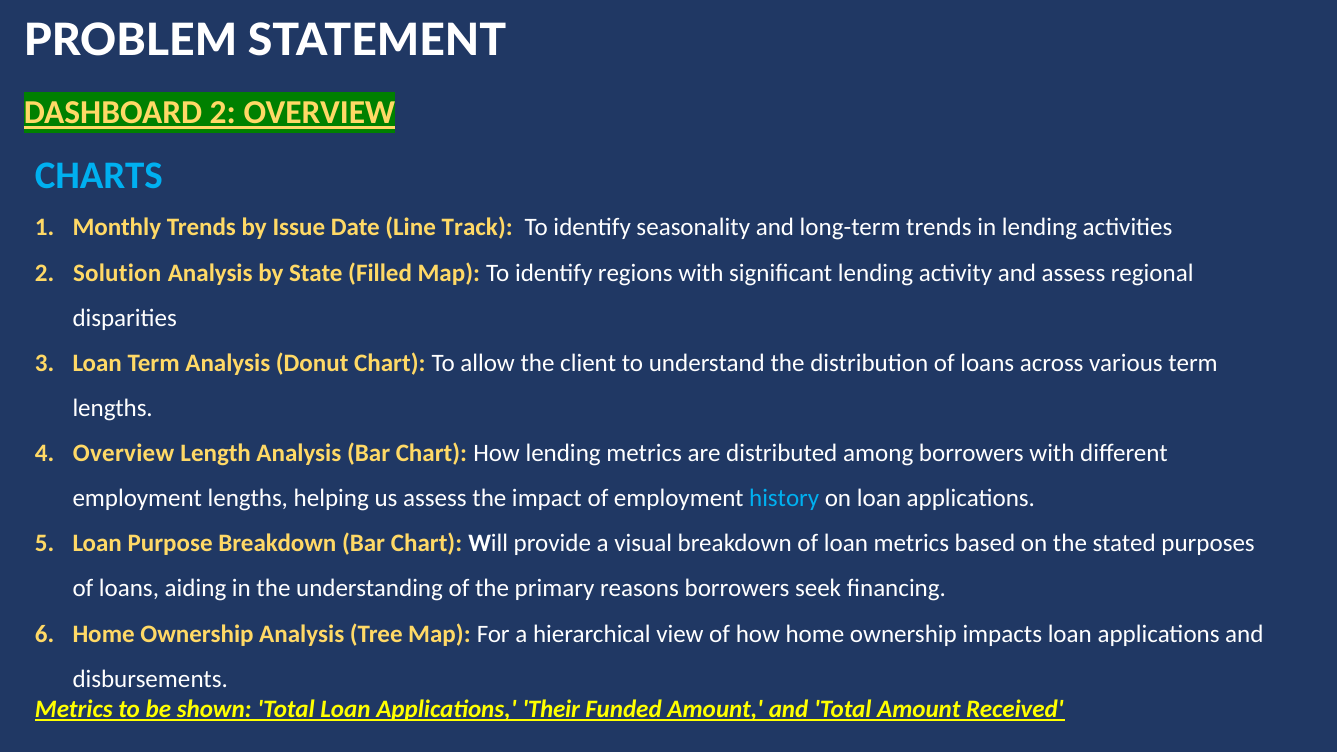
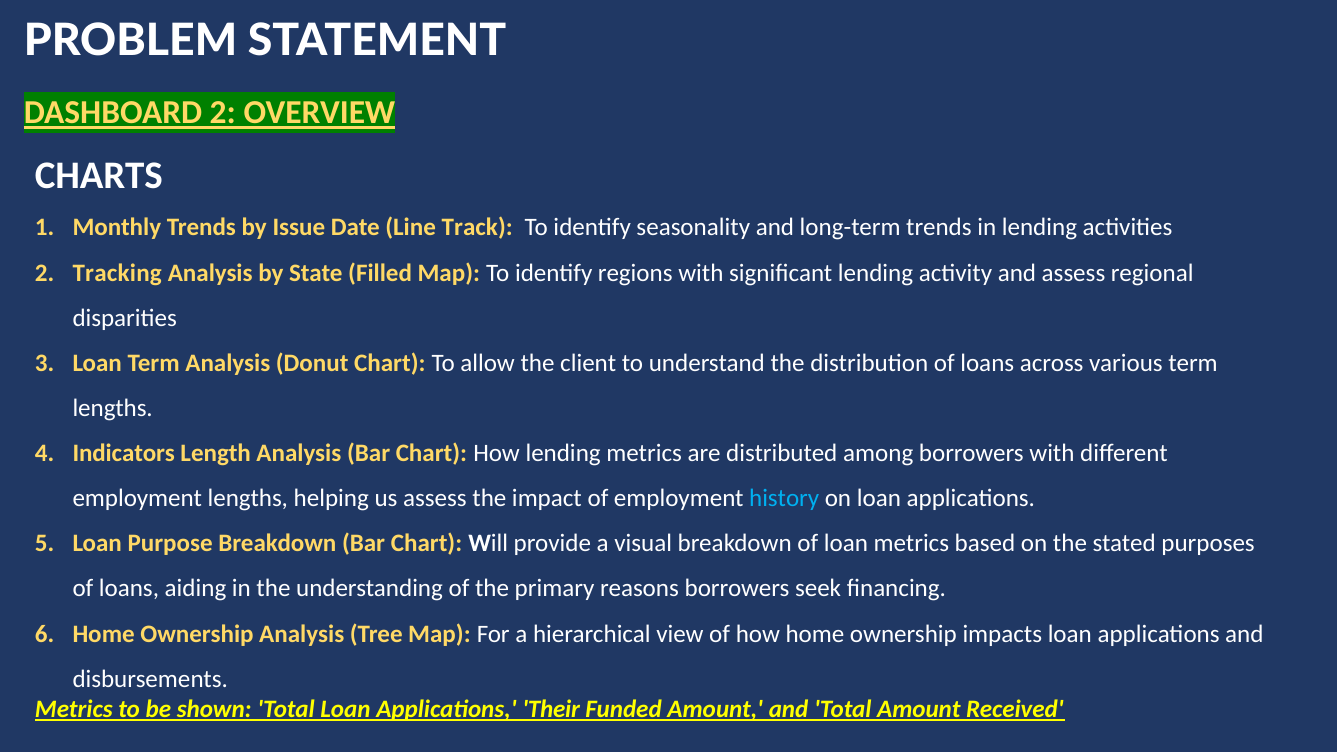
CHARTS colour: light blue -> white
Solution: Solution -> Tracking
Overview at (124, 453): Overview -> Indicators
